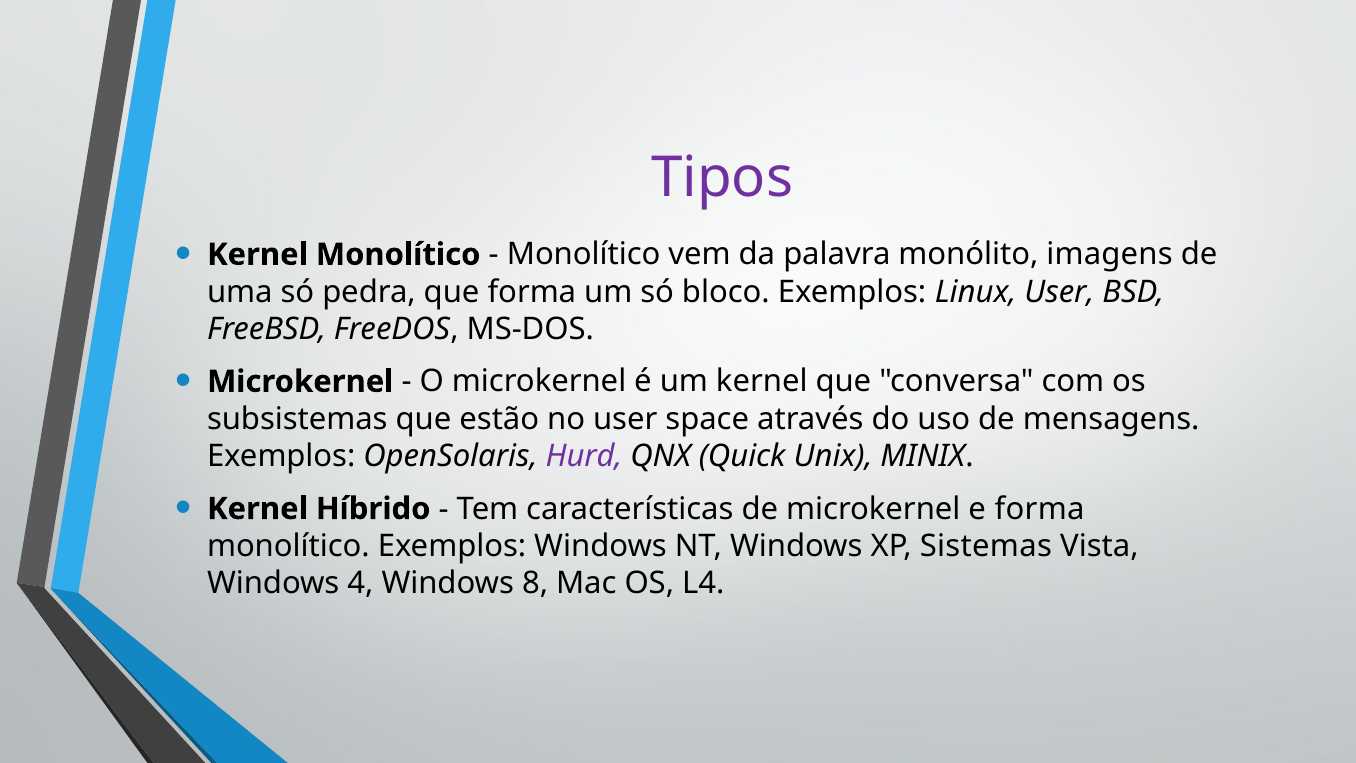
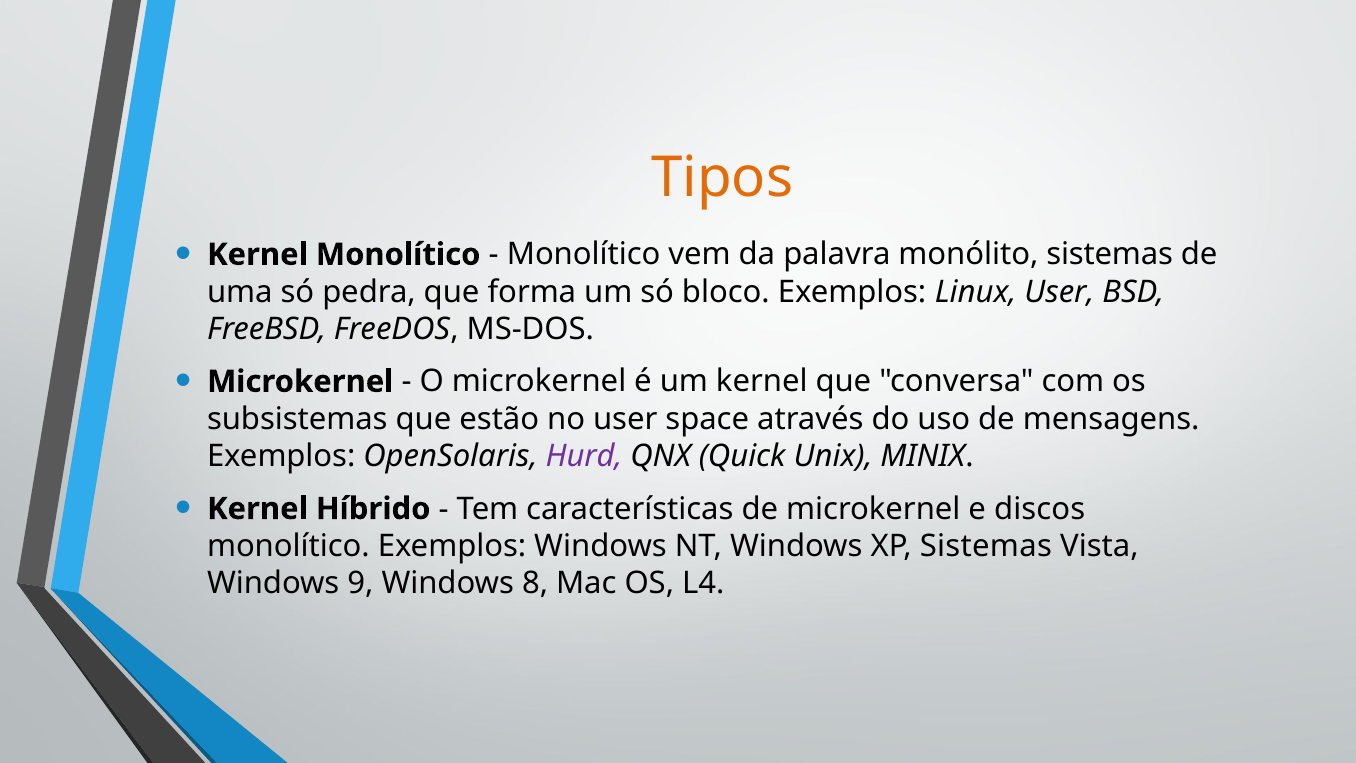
Tipos colour: purple -> orange
monólito imagens: imagens -> sistemas
e forma: forma -> discos
4: 4 -> 9
